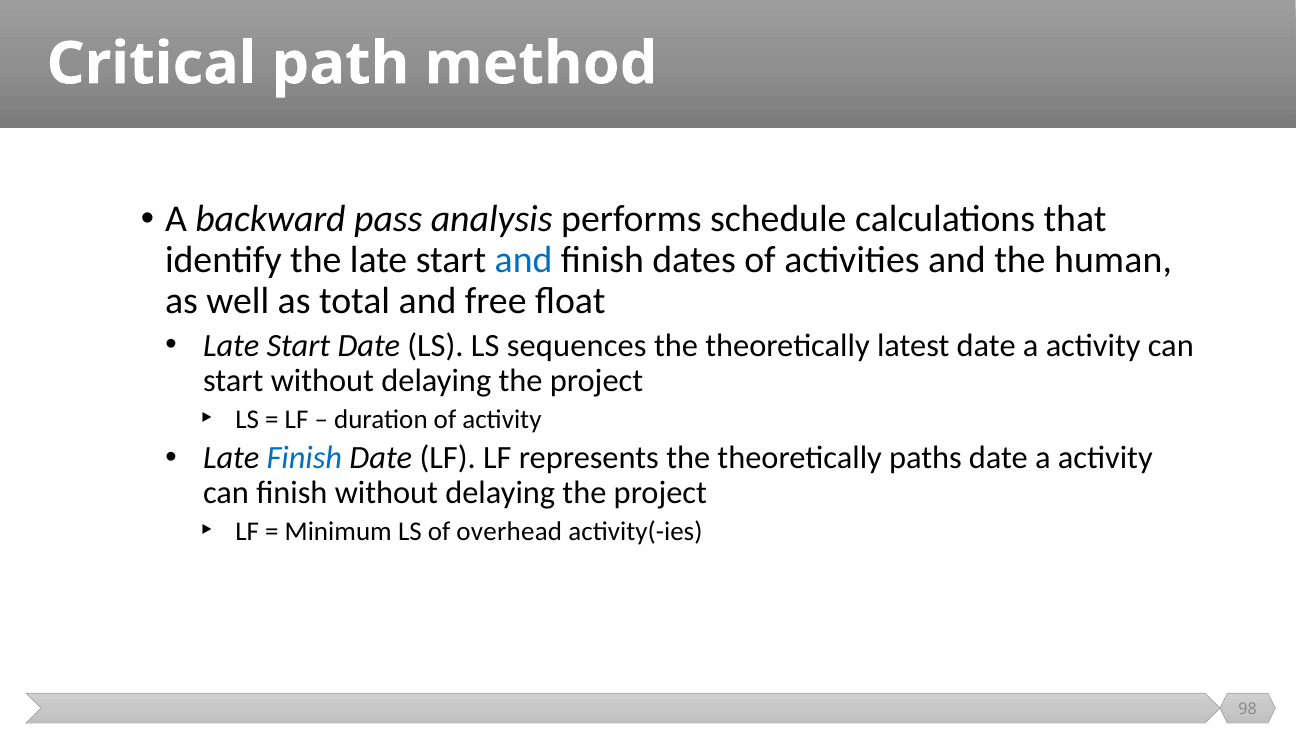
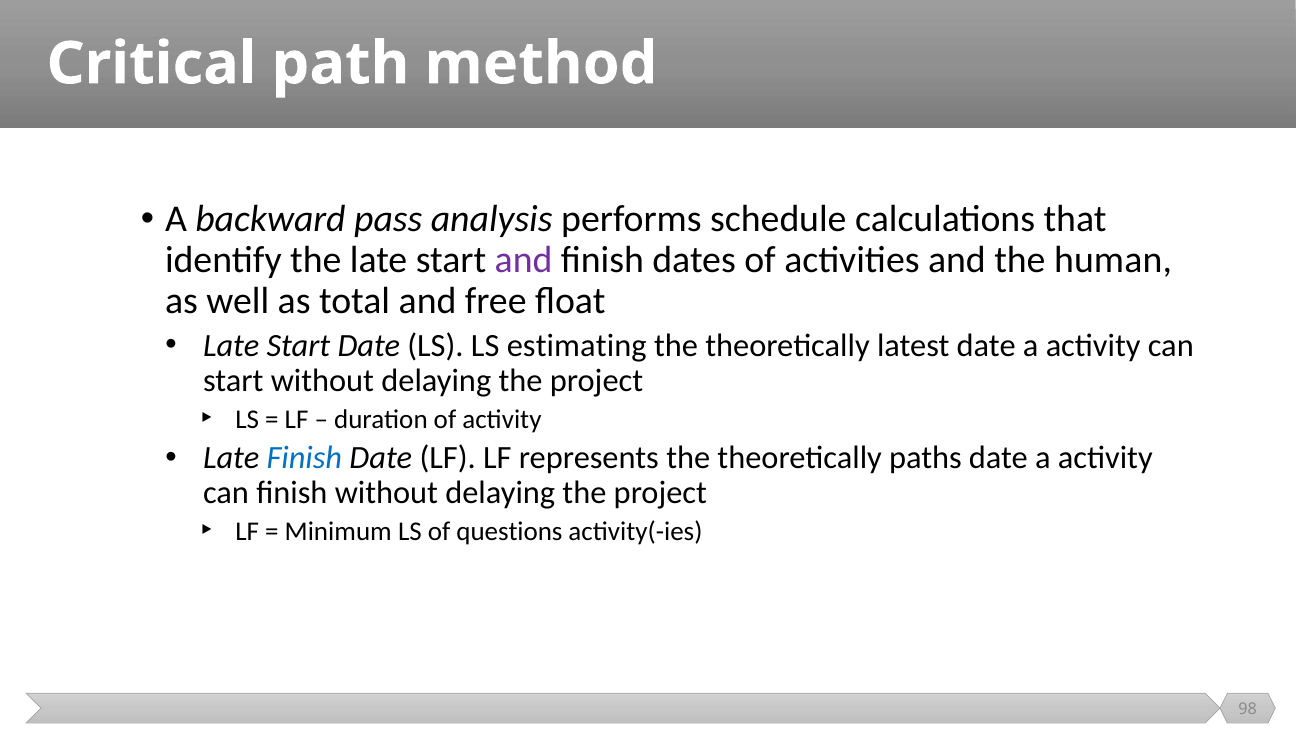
and at (524, 260) colour: blue -> purple
sequences: sequences -> estimating
overhead: overhead -> questions
